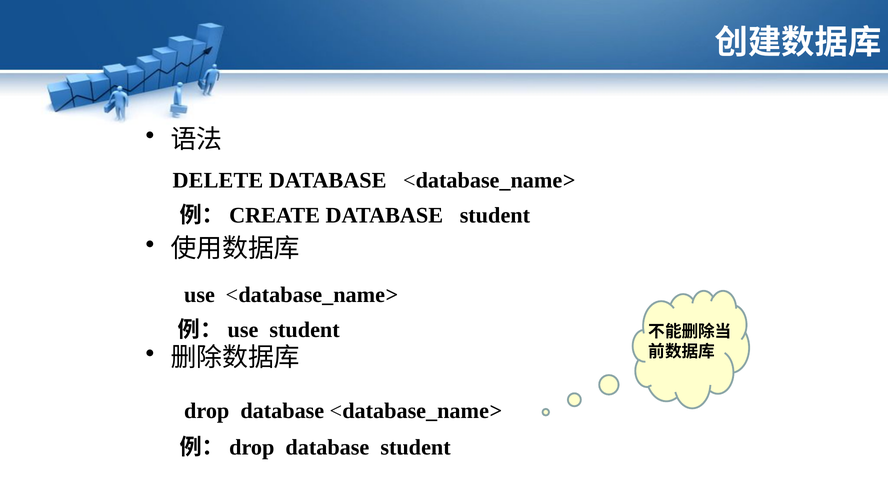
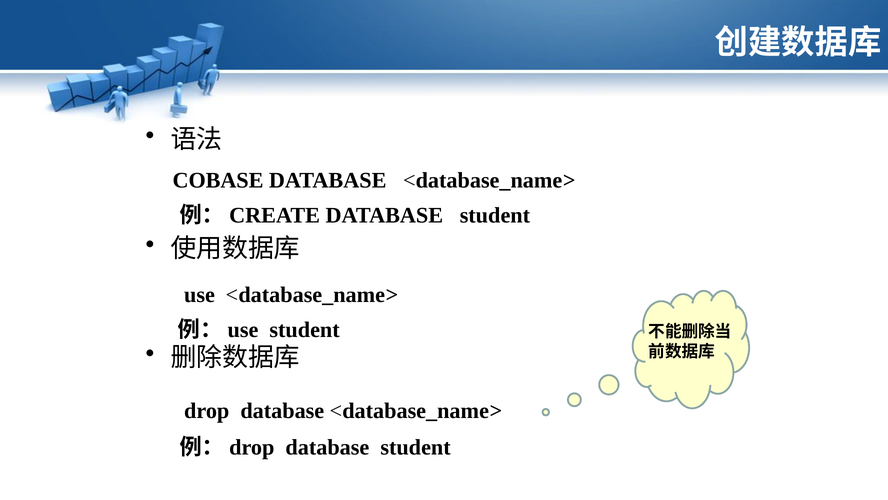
DELETE: DELETE -> COBASE
